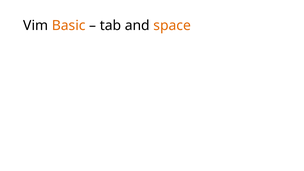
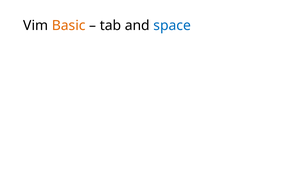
space colour: orange -> blue
